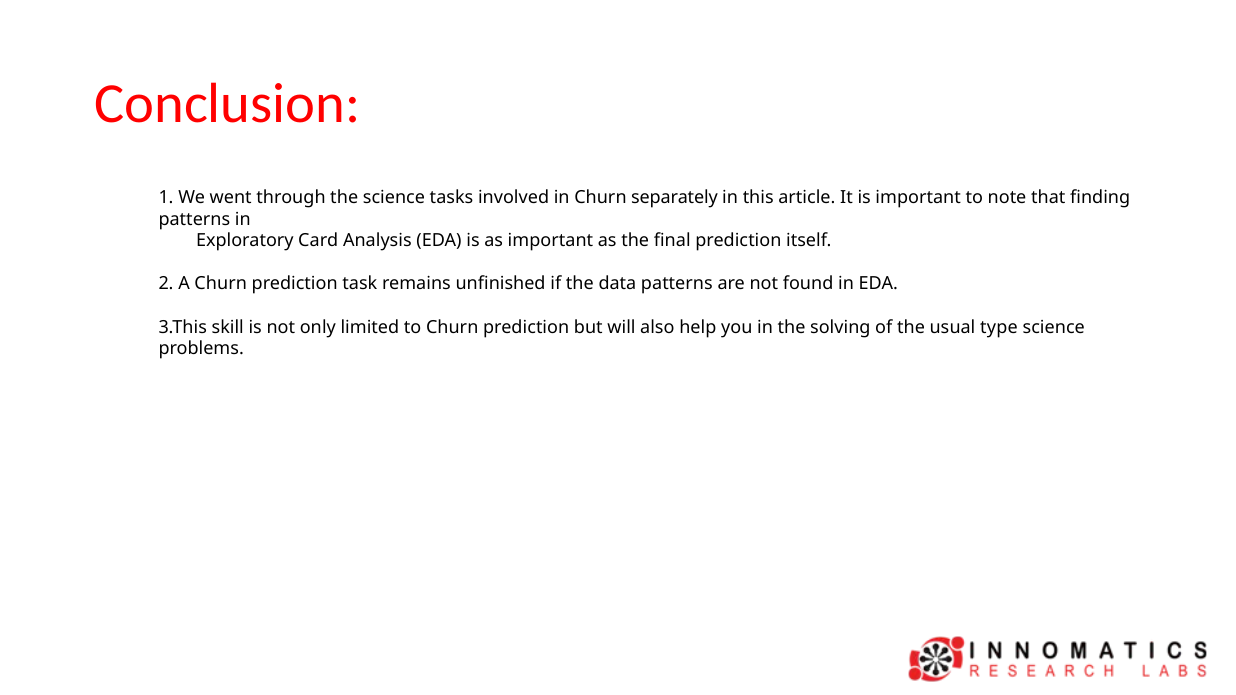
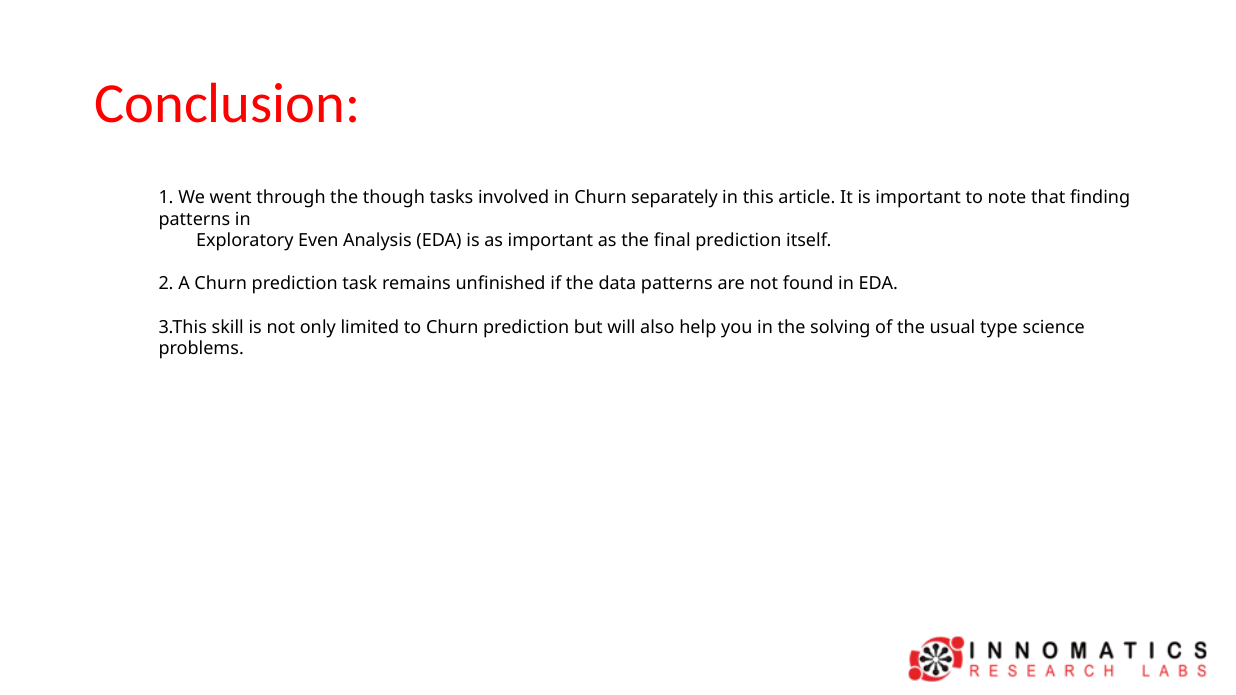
the science: science -> though
Card: Card -> Even
